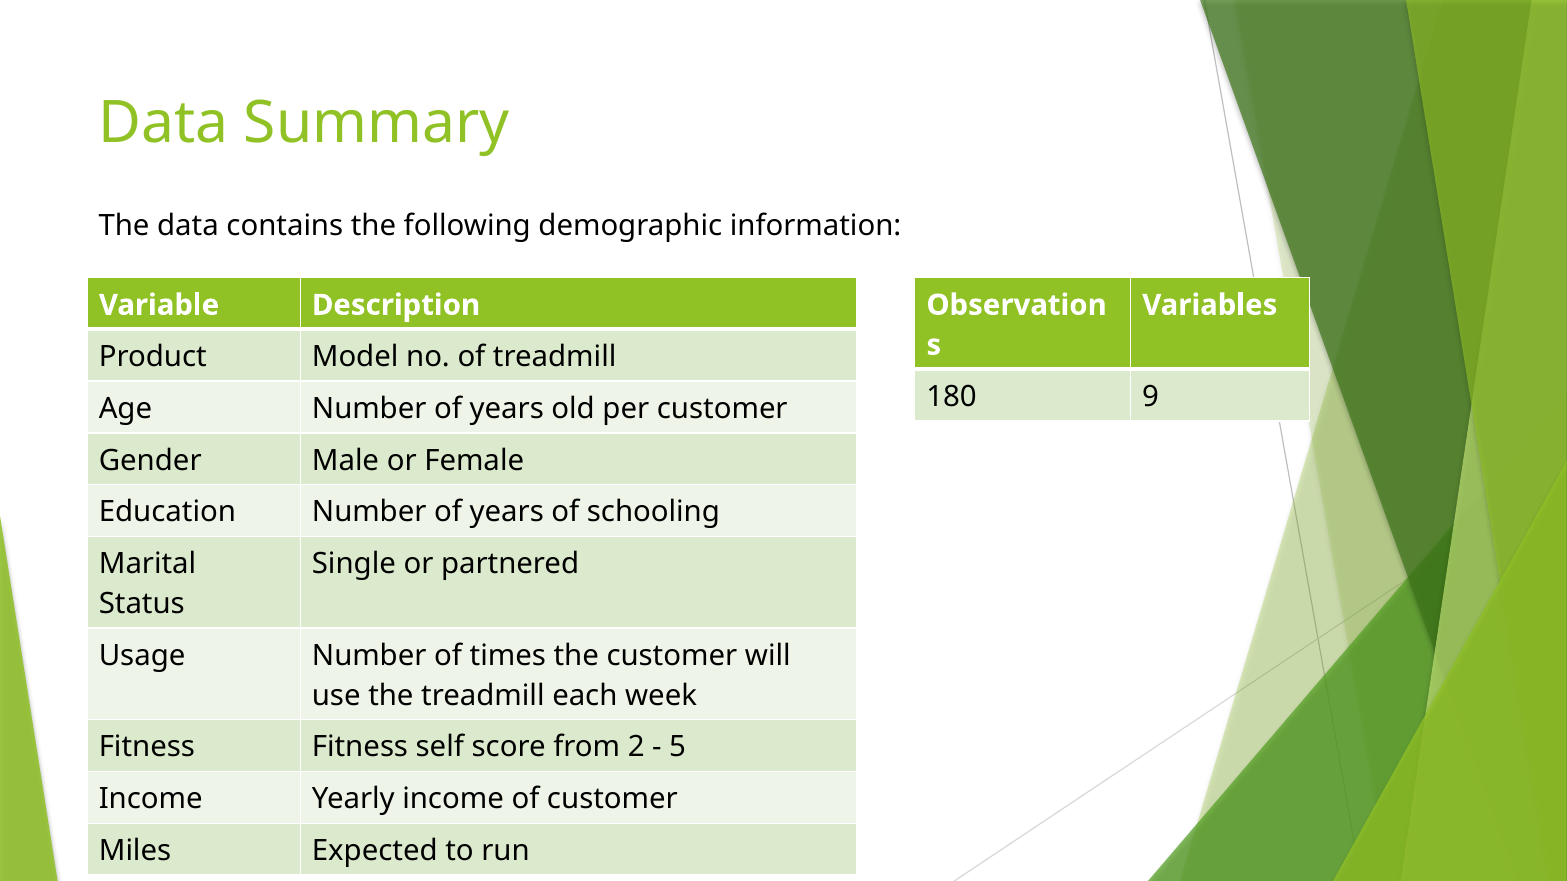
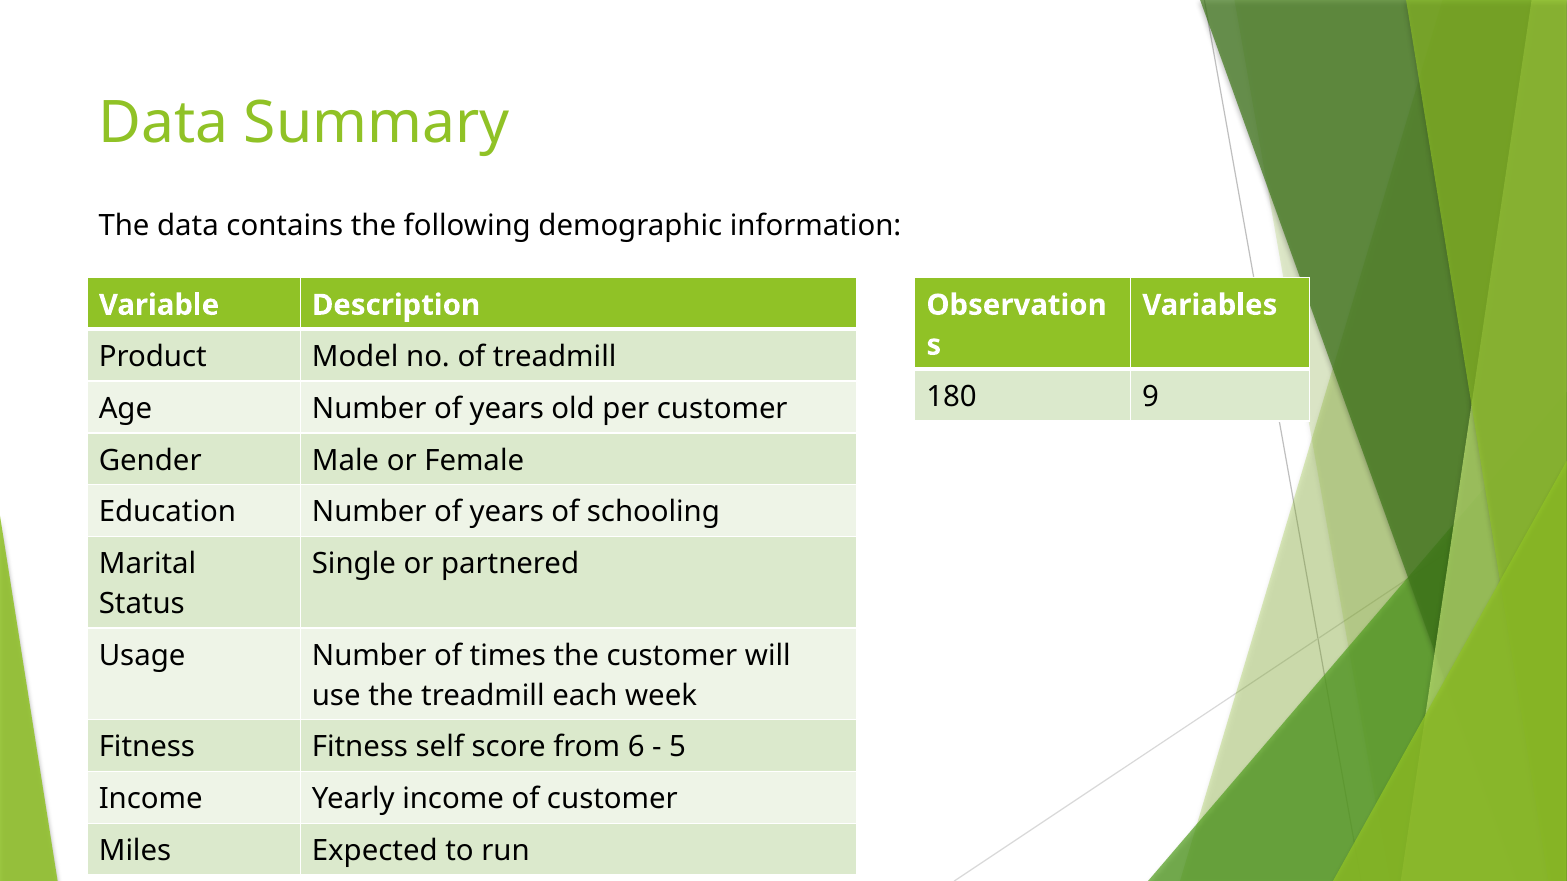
2: 2 -> 6
